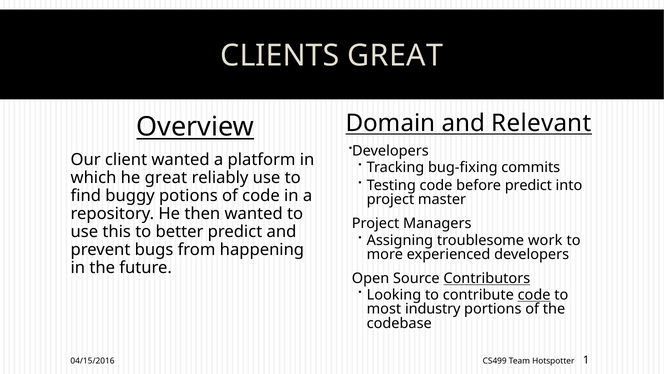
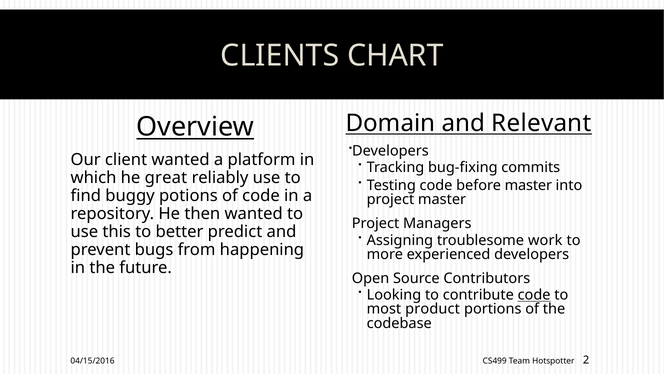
CLIENTS GREAT: GREAT -> CHART
before predict: predict -> master
Contributors underline: present -> none
industry: industry -> product
1: 1 -> 2
